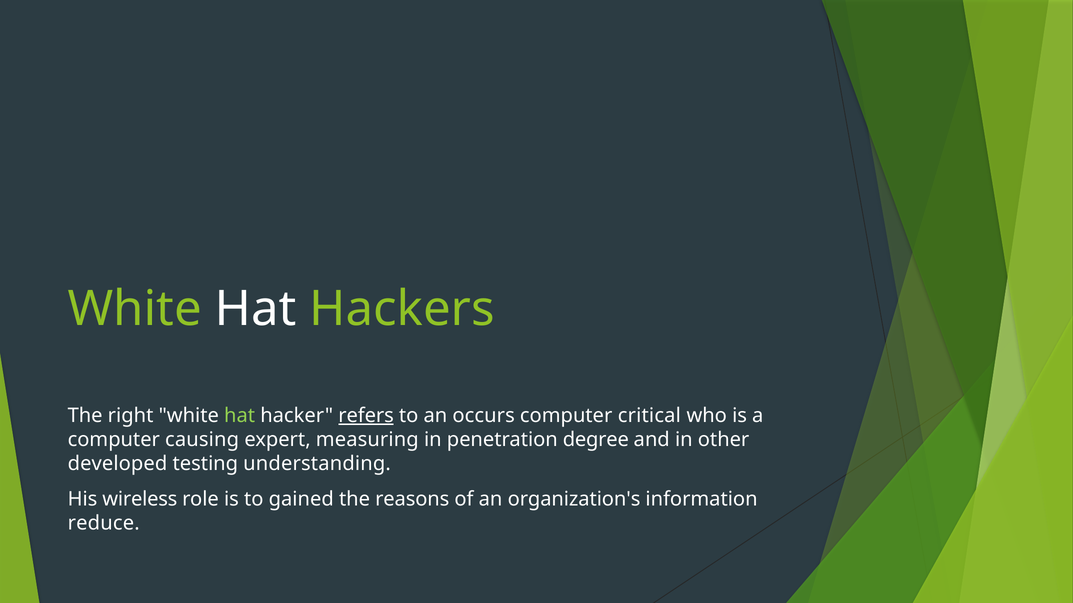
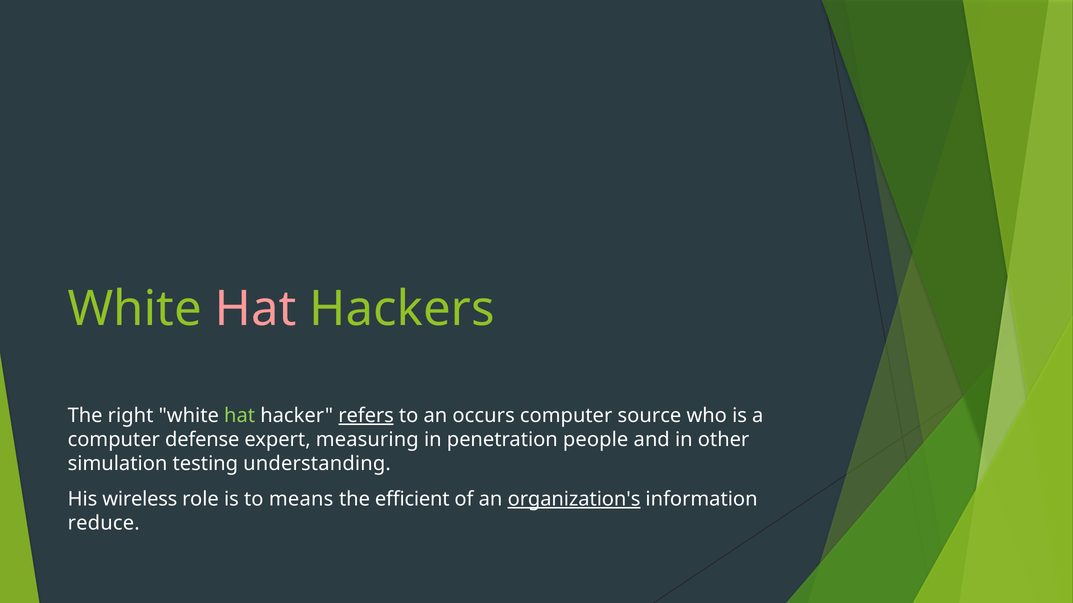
Hat at (256, 309) colour: white -> pink
critical: critical -> source
causing: causing -> defense
degree: degree -> people
developed: developed -> simulation
gained: gained -> means
reasons: reasons -> efficient
organization's underline: none -> present
